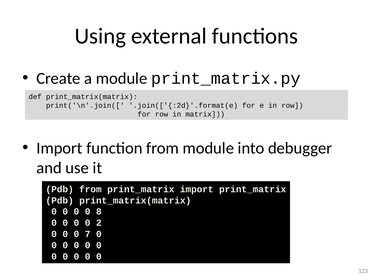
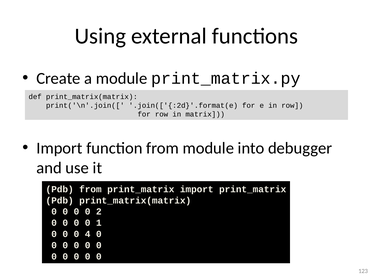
8: 8 -> 2
2: 2 -> 1
7: 7 -> 4
